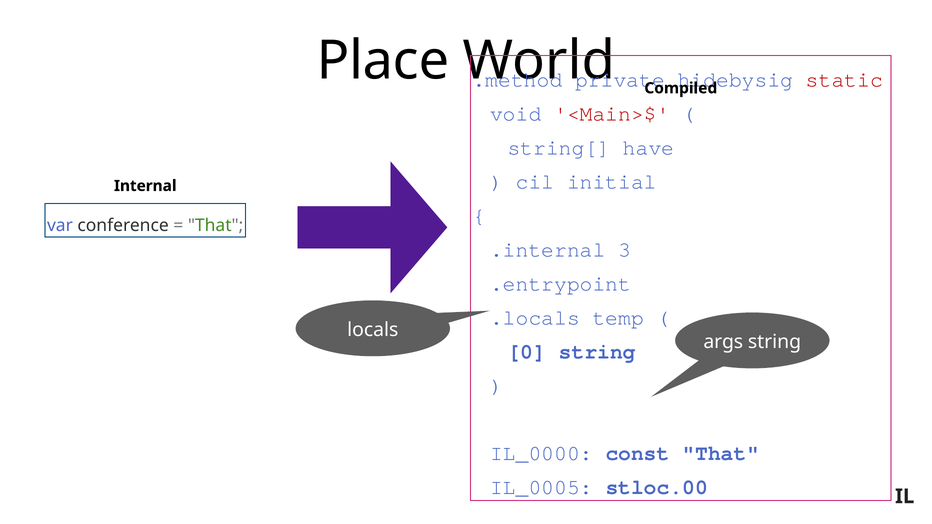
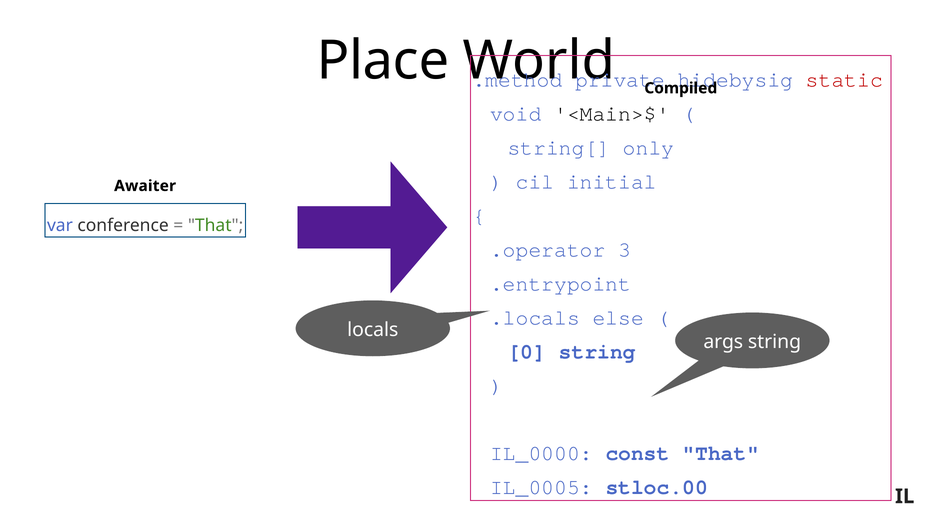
<Main>$ colour: red -> black
have: have -> only
Internal: Internal -> Awaiter
.internal: .internal -> .operator
temp: temp -> else
